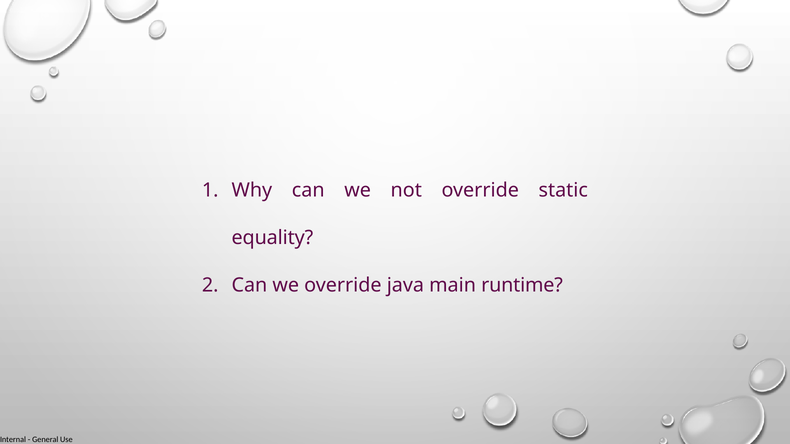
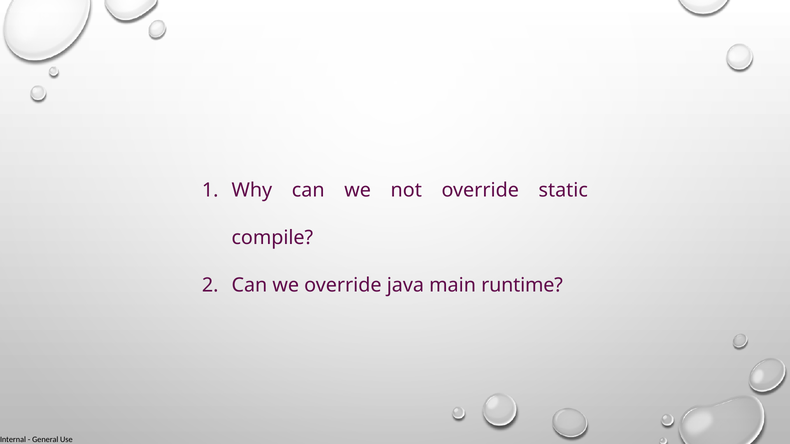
equality: equality -> compile
